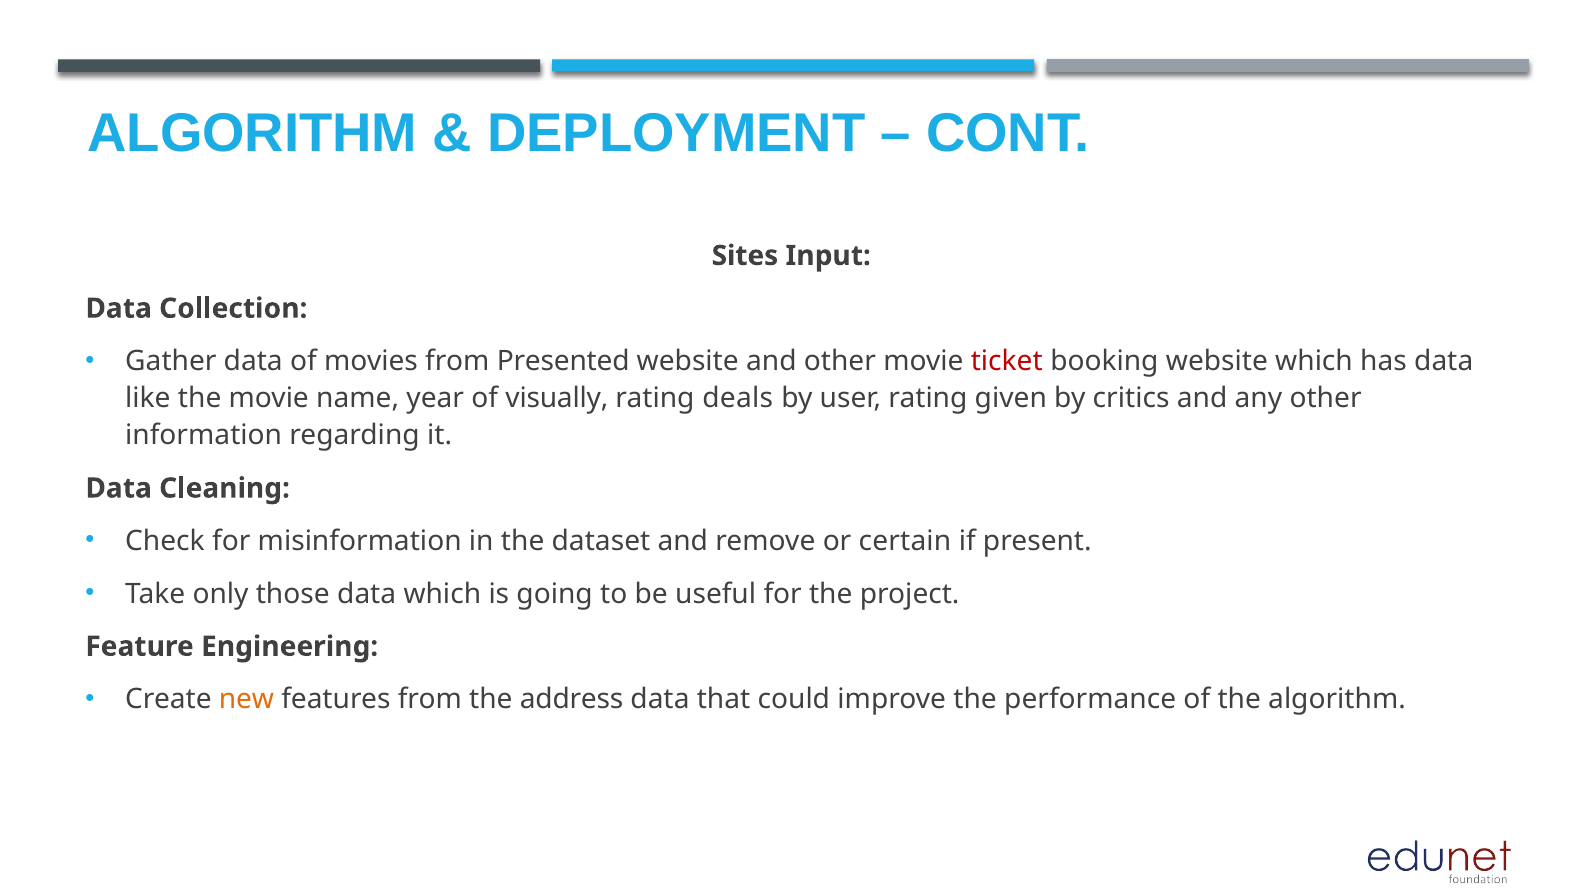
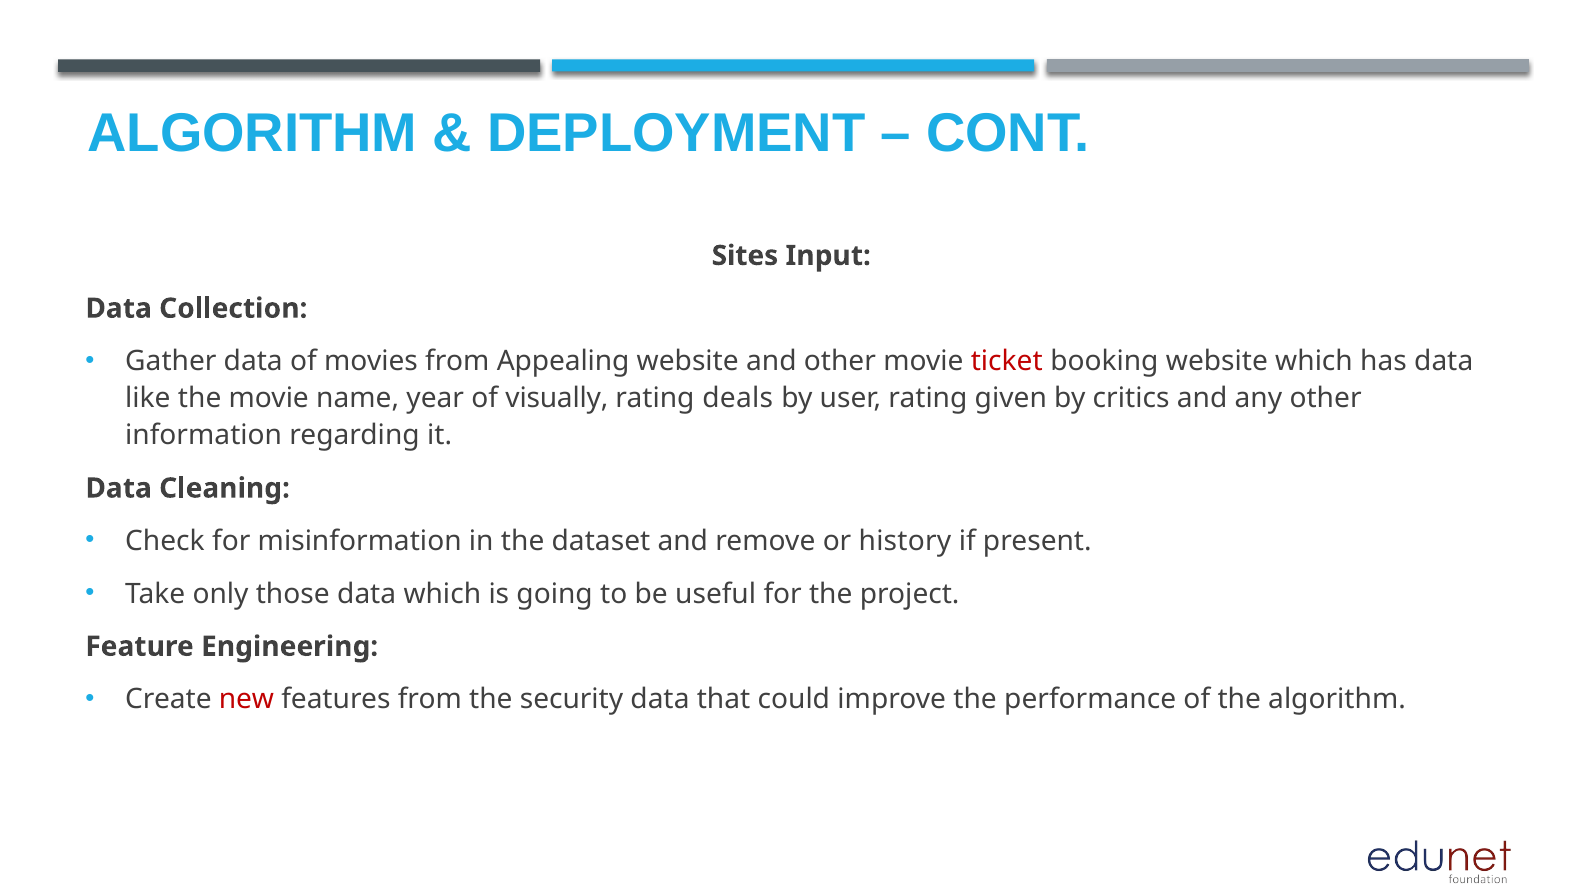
Presented: Presented -> Appealing
certain: certain -> history
new colour: orange -> red
address: address -> security
